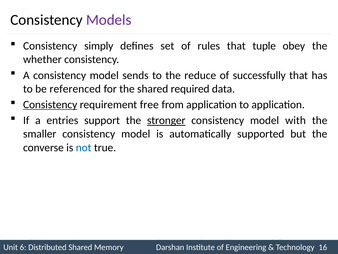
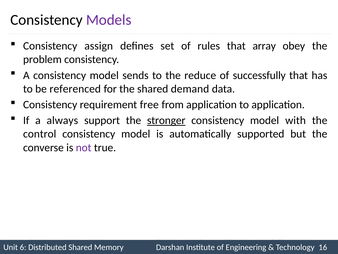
simply: simply -> assign
tuple: tuple -> array
whether: whether -> problem
required: required -> demand
Consistency at (50, 104) underline: present -> none
entries: entries -> always
smaller: smaller -> control
not colour: blue -> purple
